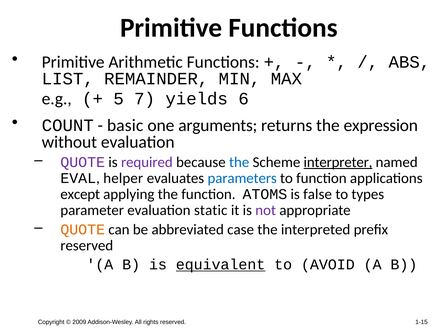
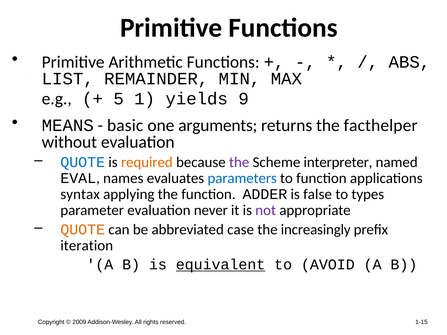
7: 7 -> 1
6: 6 -> 9
COUNT: COUNT -> MEANS
expression: expression -> facthelper
QUOTE at (83, 162) colour: purple -> blue
required colour: purple -> orange
the at (239, 162) colour: blue -> purple
interpreter underline: present -> none
helper: helper -> names
except: except -> syntax
ATOMS: ATOMS -> ADDER
static: static -> never
interpreted: interpreted -> increasingly
reserved at (87, 246): reserved -> iteration
